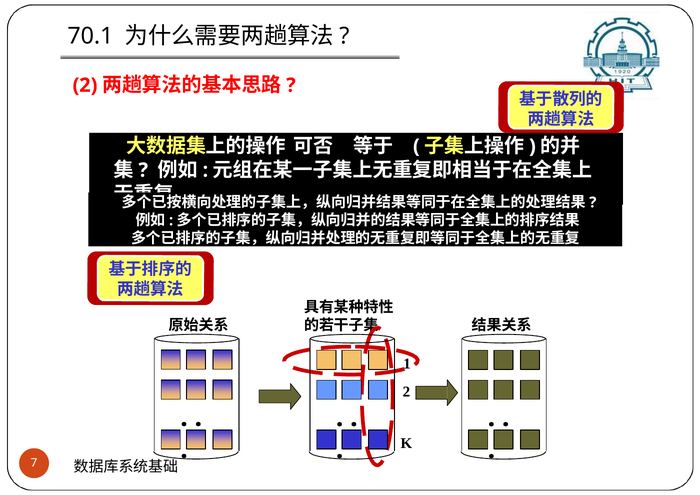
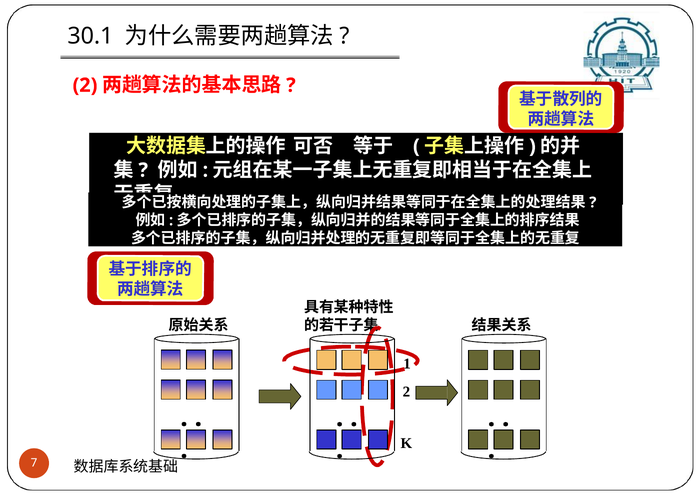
70.1: 70.1 -> 30.1
